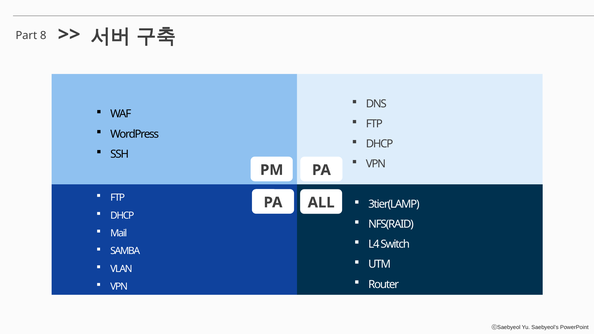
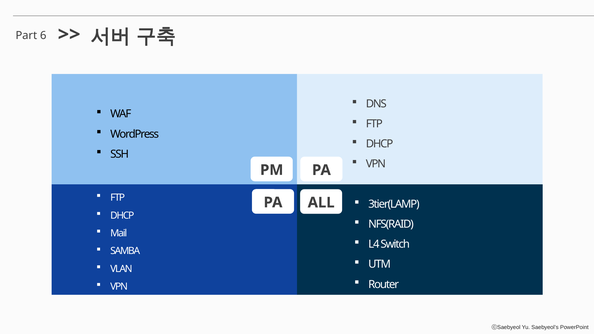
8: 8 -> 6
